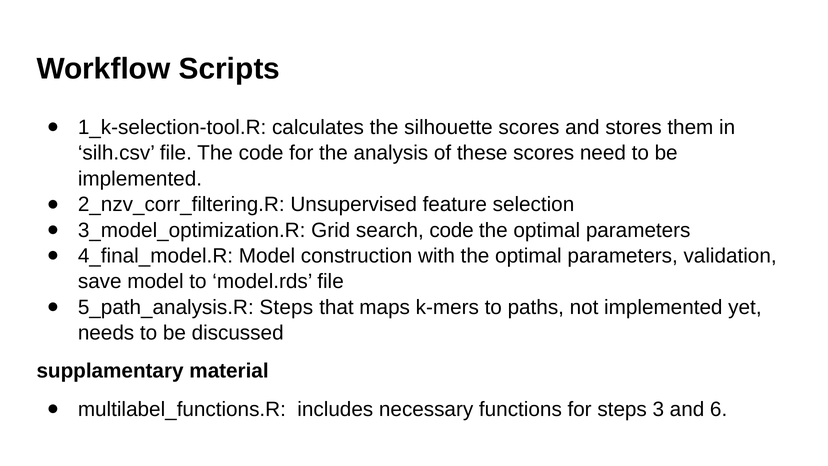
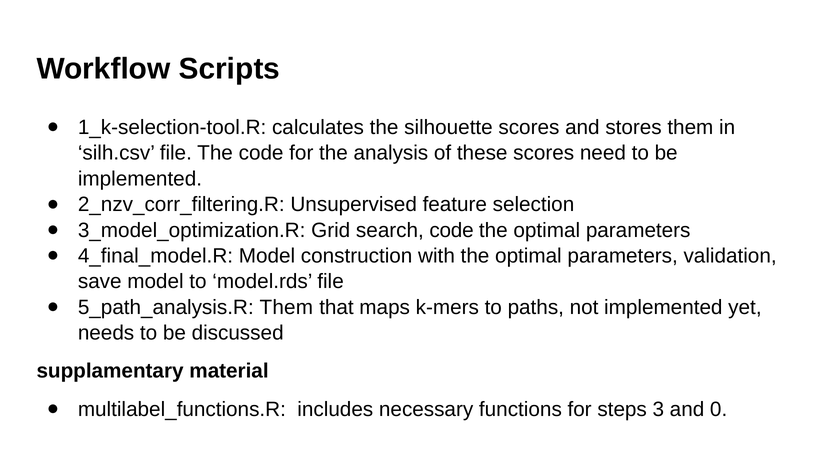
5_path_analysis.R Steps: Steps -> Them
6: 6 -> 0
